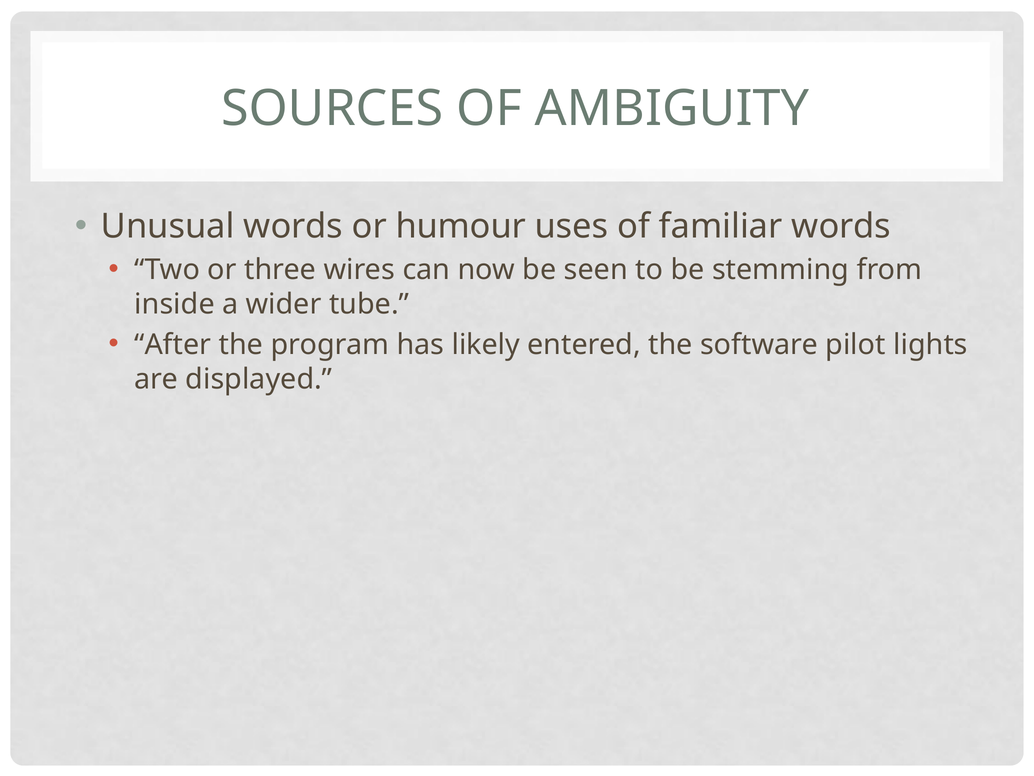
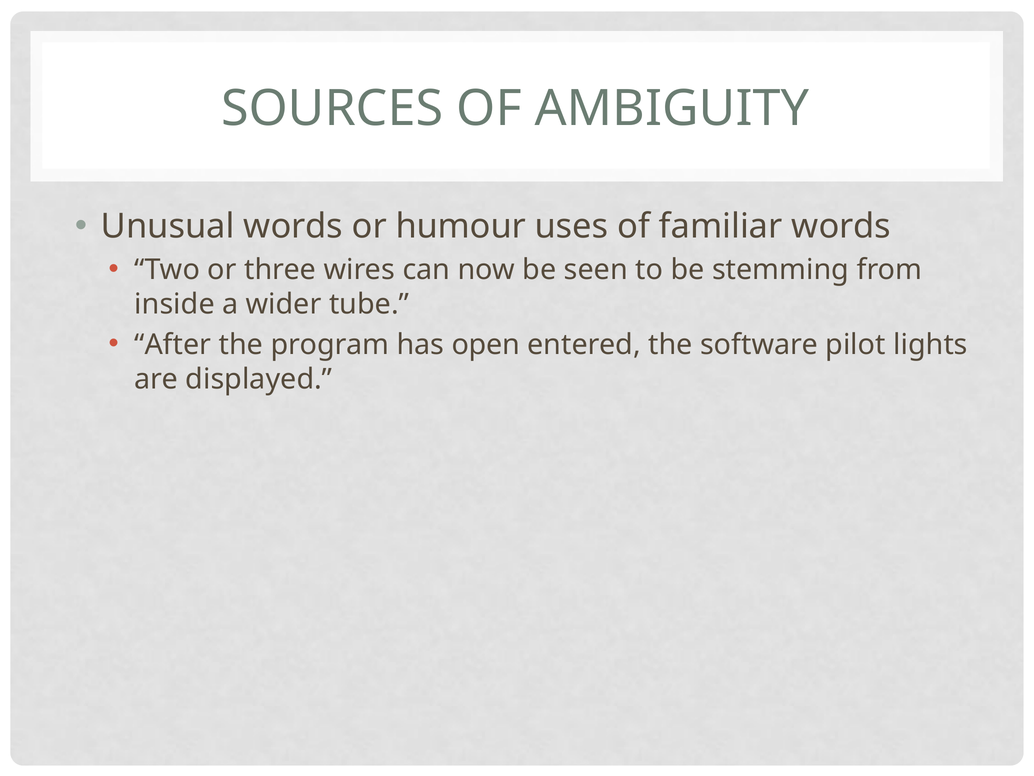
likely: likely -> open
